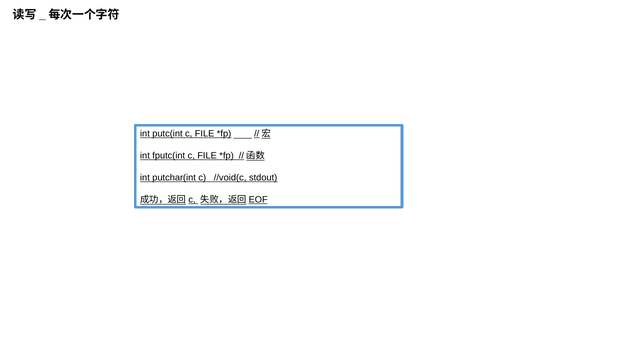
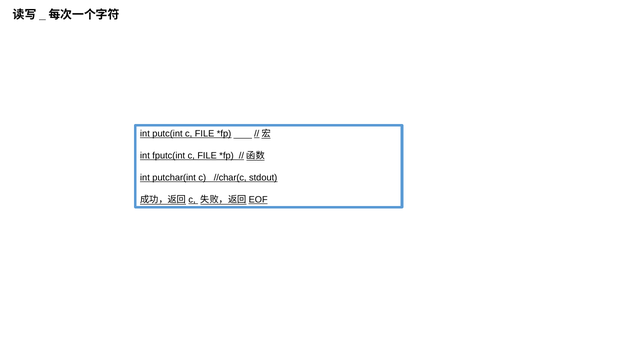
//void(c: //void(c -> //char(c
